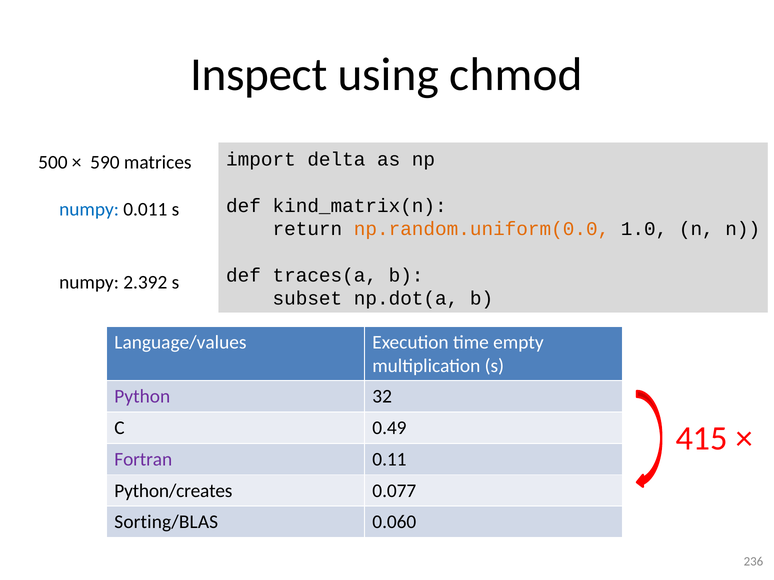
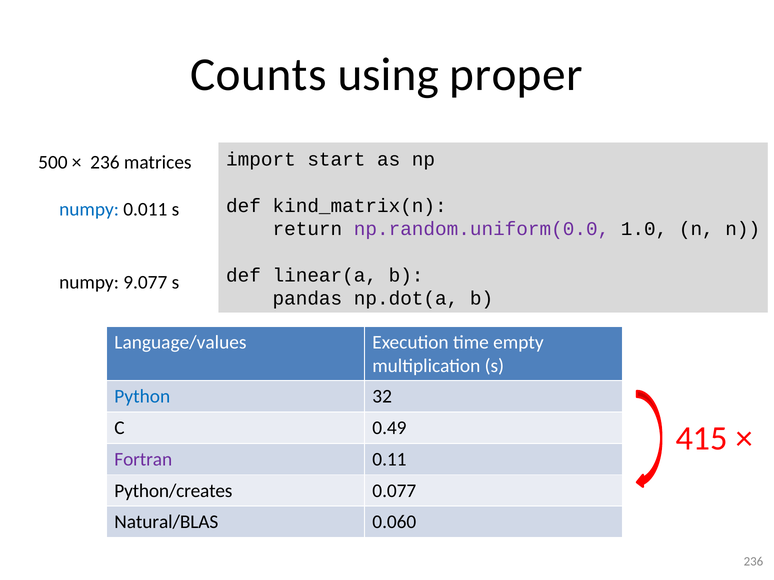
Inspect: Inspect -> Counts
chmod: chmod -> proper
delta: delta -> start
590 at (105, 163): 590 -> 236
np.random.uniform(0.0 colour: orange -> purple
traces(a: traces(a -> linear(a
2.392: 2.392 -> 9.077
subset: subset -> pandas
Python colour: purple -> blue
Sorting/BLAS: Sorting/BLAS -> Natural/BLAS
